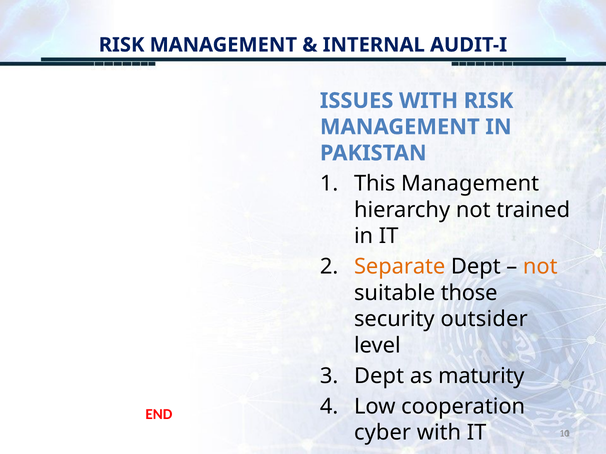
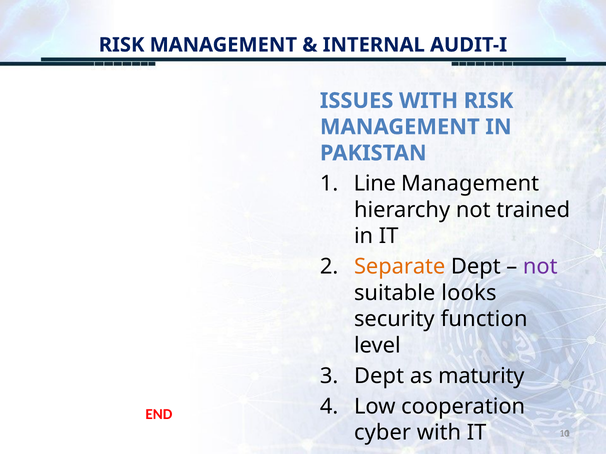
This: This -> Line
not at (540, 267) colour: orange -> purple
those: those -> looks
outsider: outsider -> function
